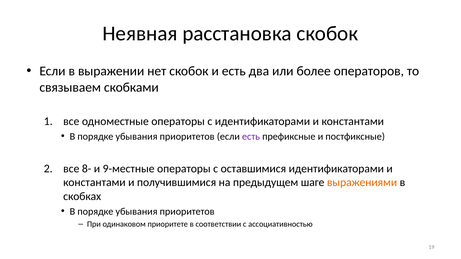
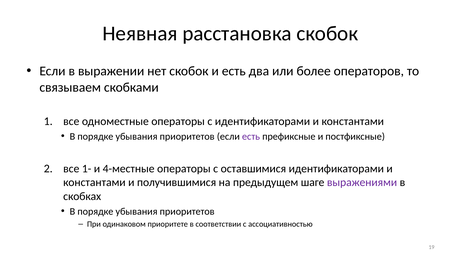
8-: 8- -> 1-
9-местные: 9-местные -> 4-местные
выражениями colour: orange -> purple
